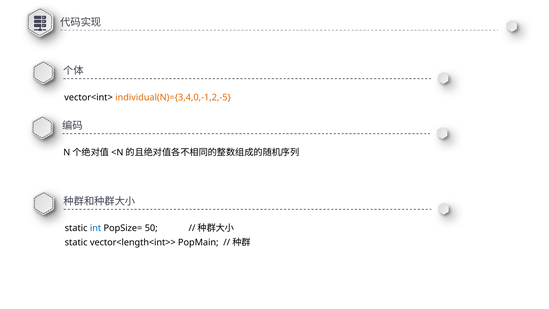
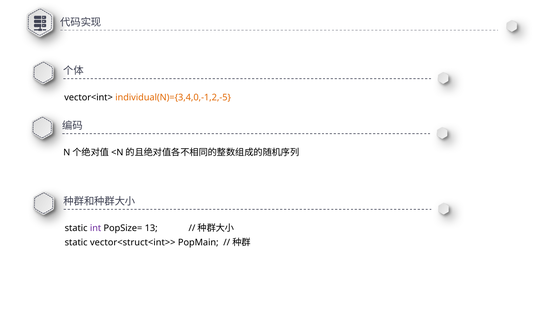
int colour: blue -> purple
50: 50 -> 13
vector<length<int>>: vector<length<int>> -> vector<struct<int>>
